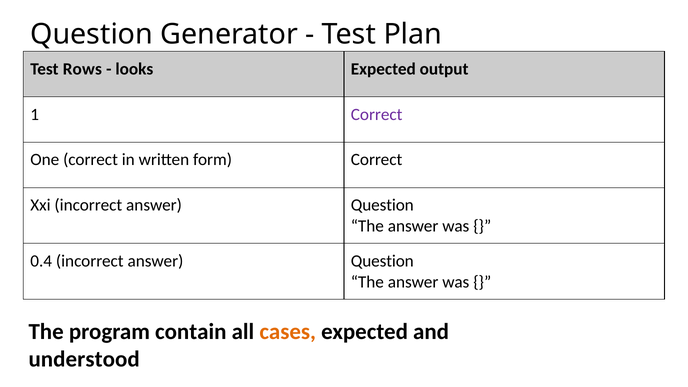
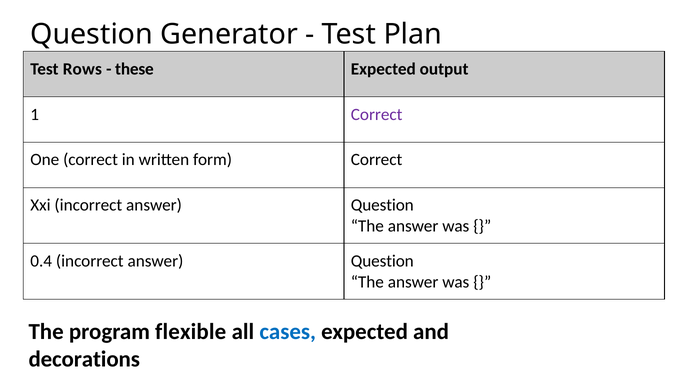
looks: looks -> these
contain: contain -> flexible
cases colour: orange -> blue
understood: understood -> decorations
